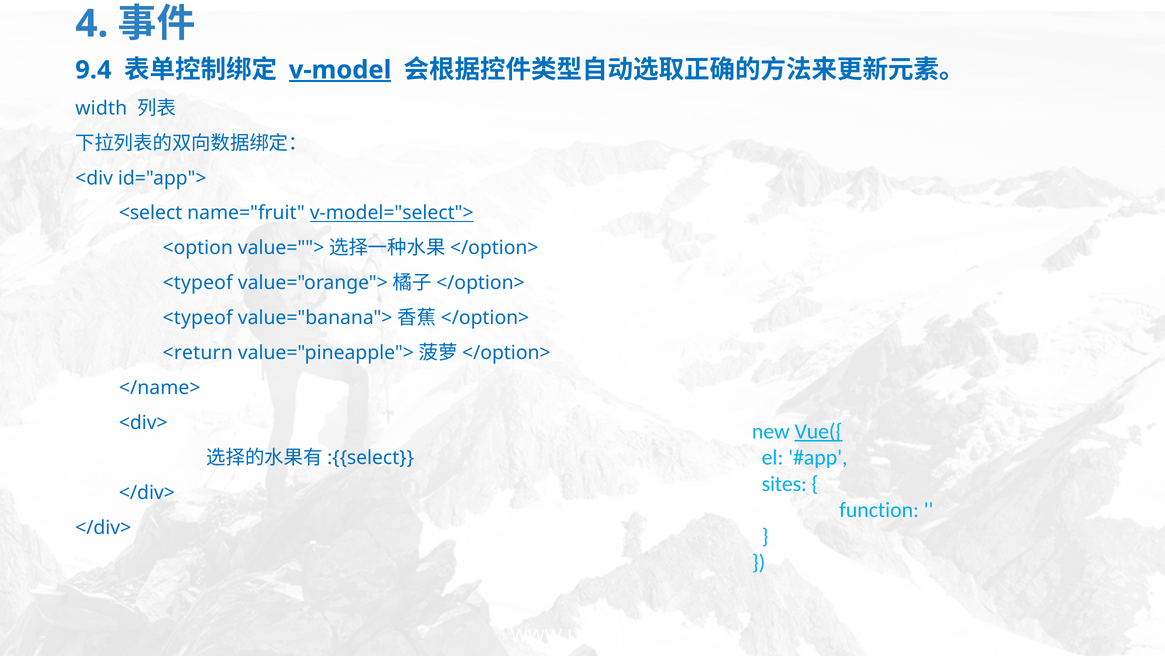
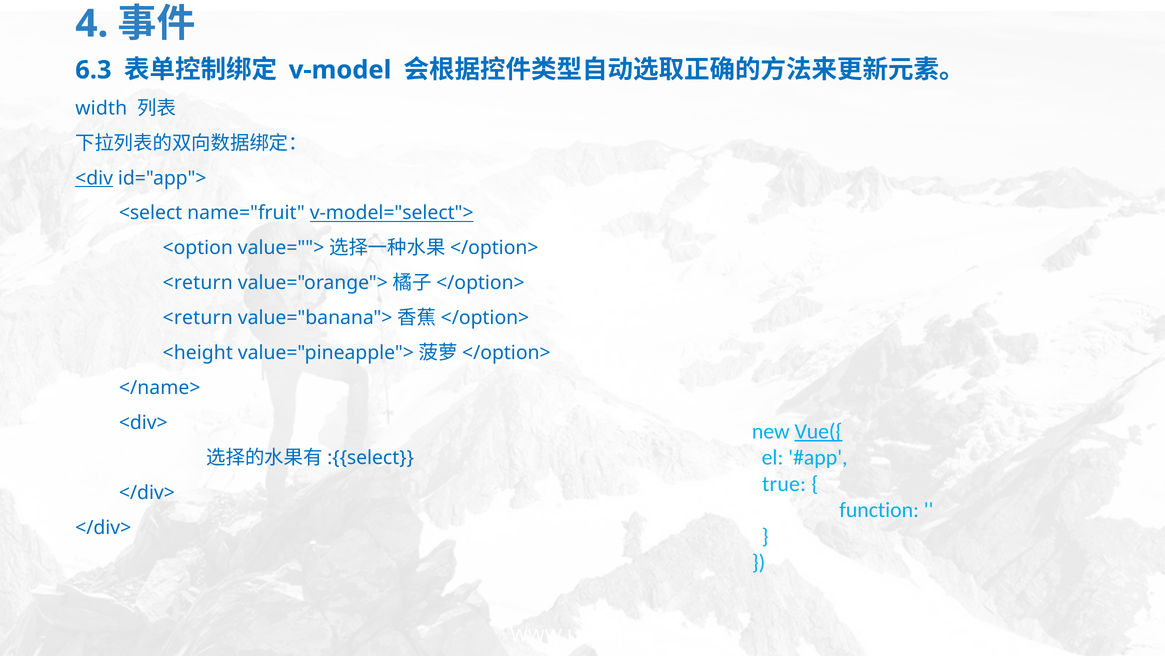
9.4: 9.4 -> 6.3
v-model underline: present -> none
<div underline: none -> present
<typeof at (198, 283): <typeof -> <return
<typeof at (198, 318): <typeof -> <return
<return: <return -> <height
sites: sites -> true
